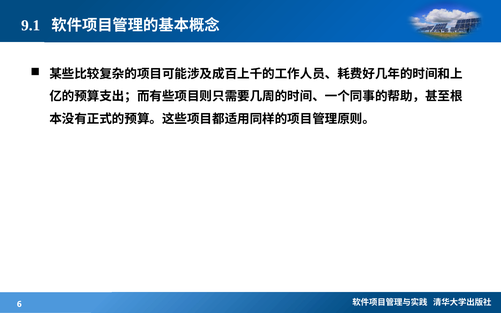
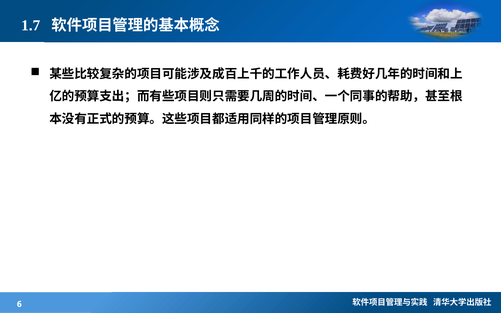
9.1: 9.1 -> 1.7
